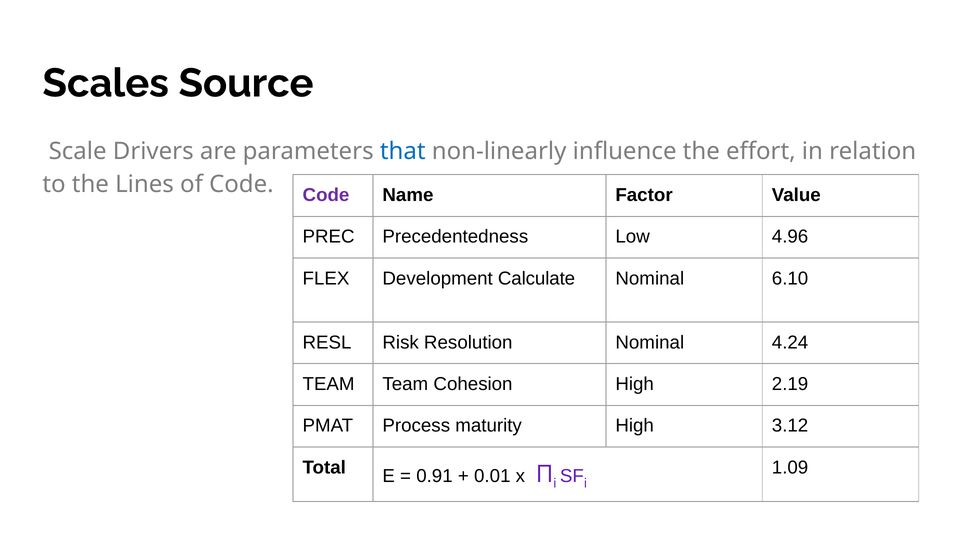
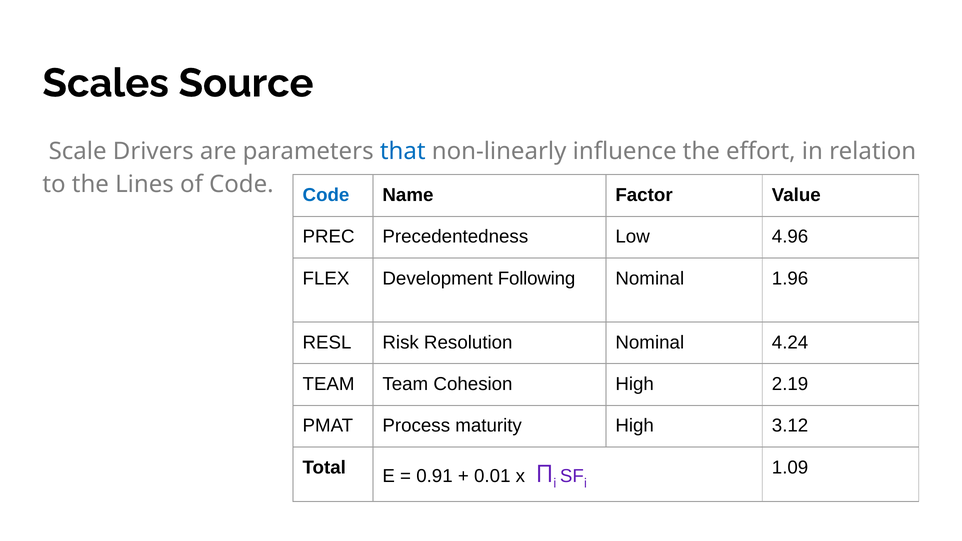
Code at (326, 195) colour: purple -> blue
Calculate: Calculate -> Following
6.10: 6.10 -> 1.96
